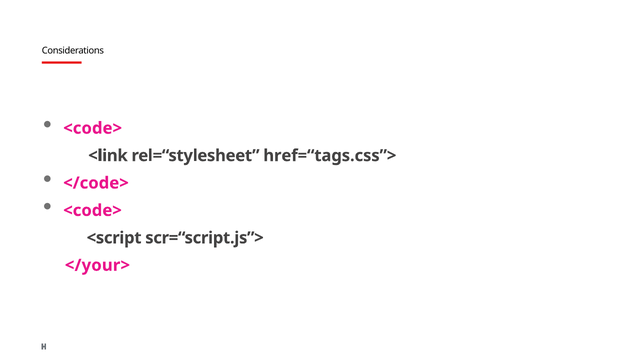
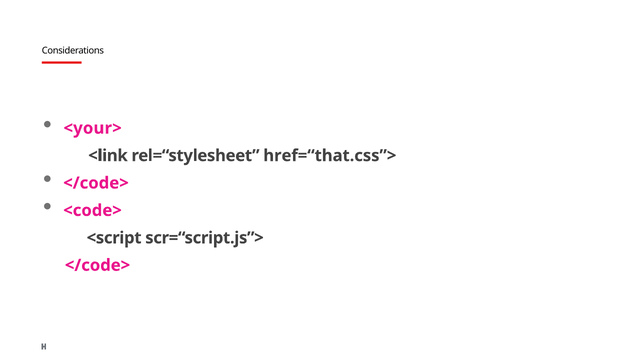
<code> at (93, 128): <code> -> <your>
href=“tags.css”>: href=“tags.css”> -> href=“that.css”>
</your> at (97, 265): </your> -> </code>
